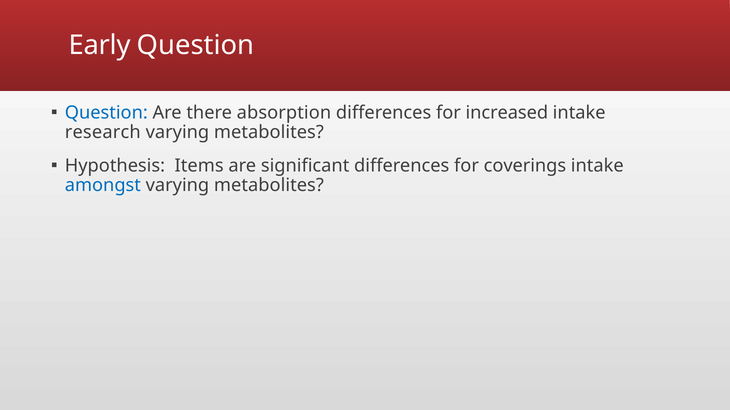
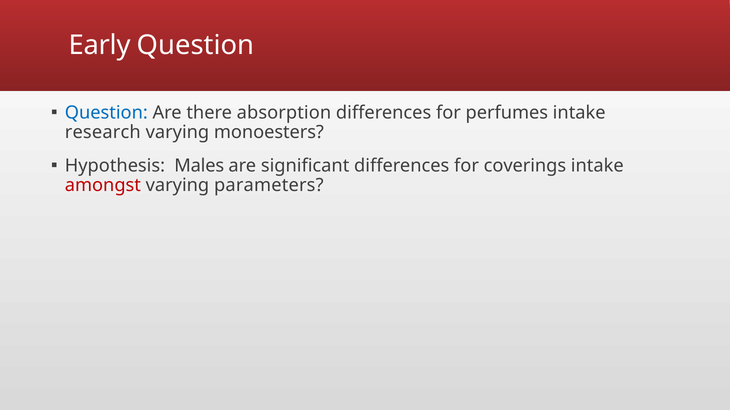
increased: increased -> perfumes
metabolites at (269, 133): metabolites -> monoesters
Items: Items -> Males
amongst colour: blue -> red
metabolites at (269, 186): metabolites -> parameters
